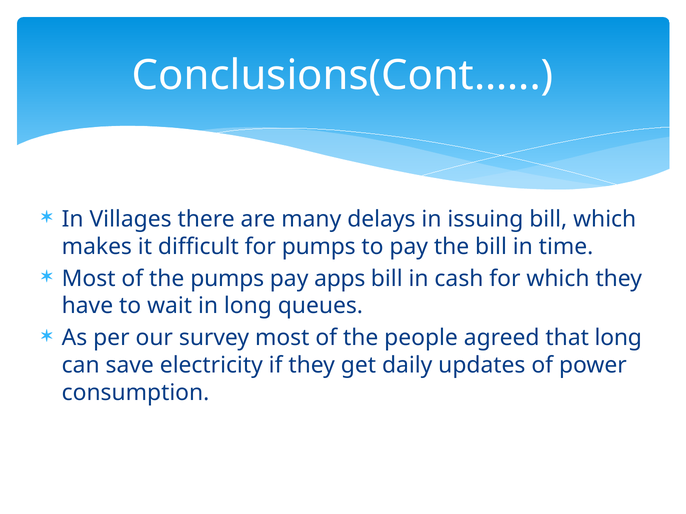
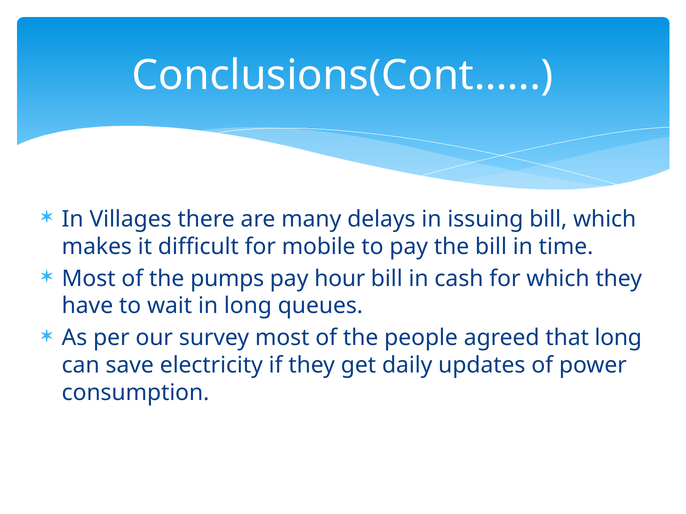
for pumps: pumps -> mobile
apps: apps -> hour
